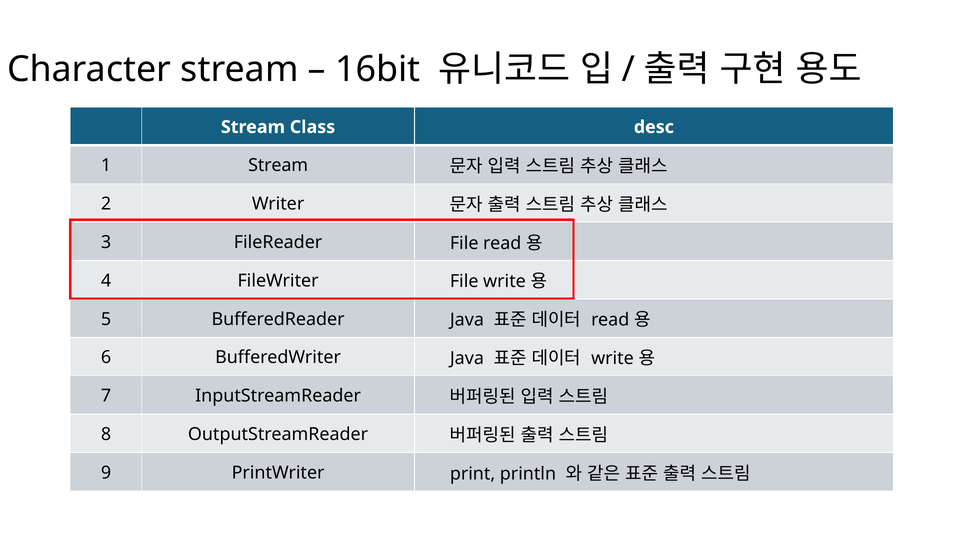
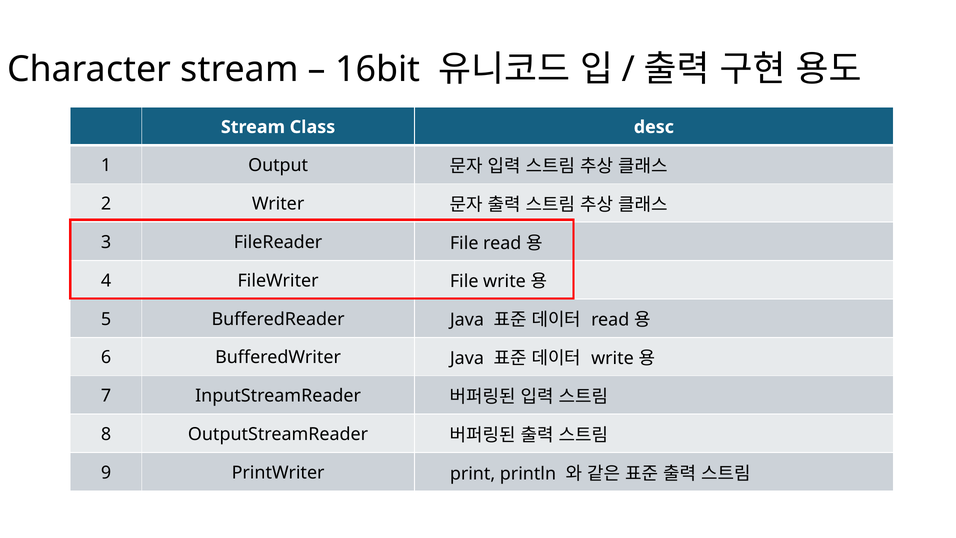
1 Stream: Stream -> Output
